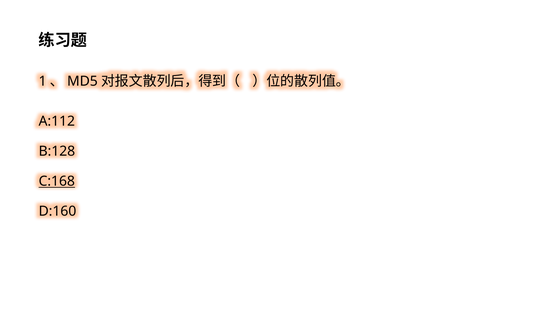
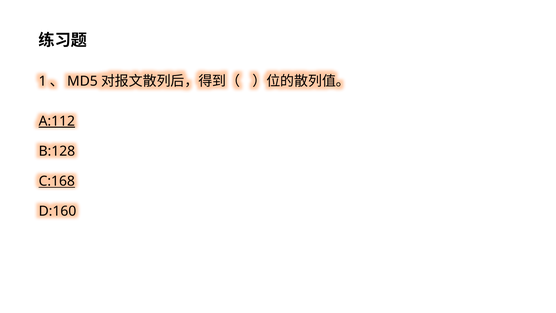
A:112 underline: none -> present
